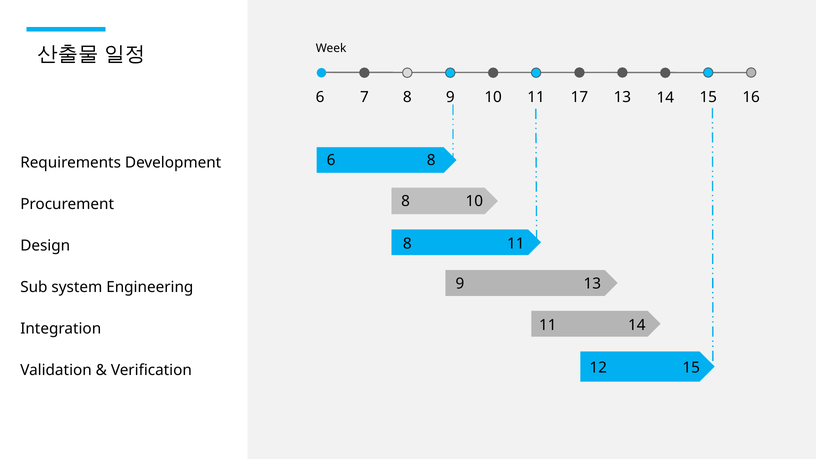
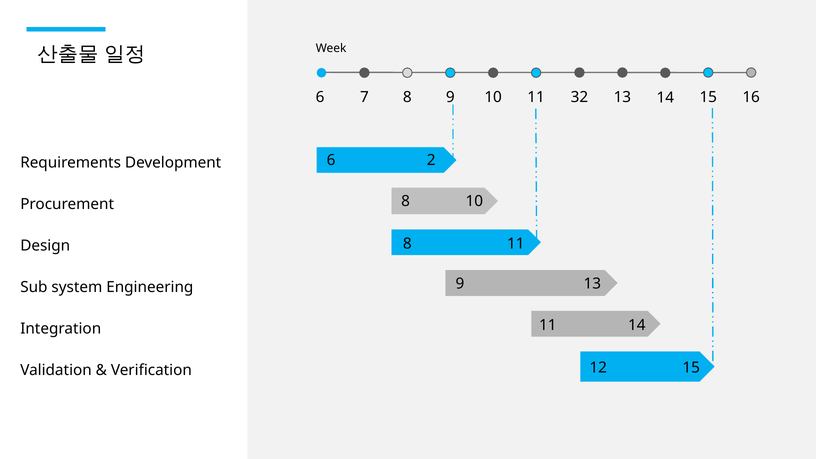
17: 17 -> 32
6 8: 8 -> 2
